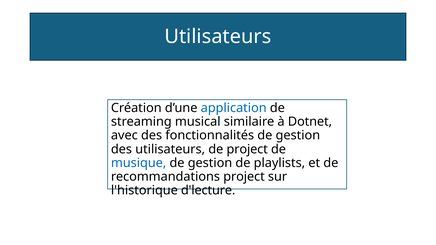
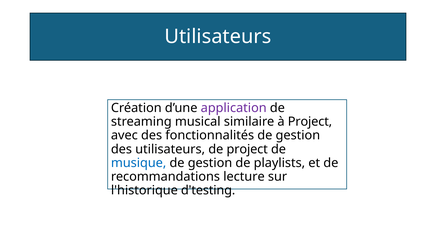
application colour: blue -> purple
à Dotnet: Dotnet -> Project
recommandations project: project -> lecture
d'lecture: d'lecture -> d'testing
